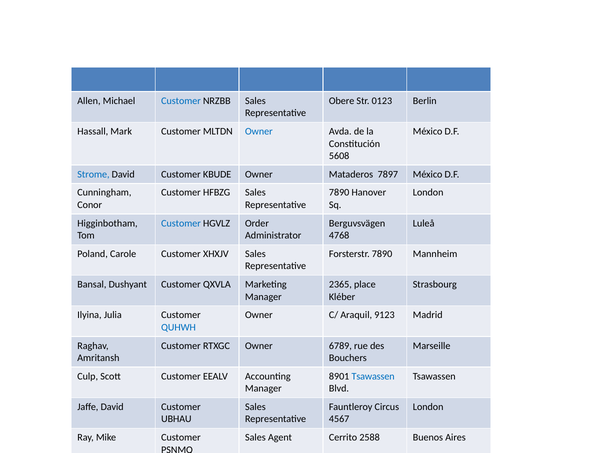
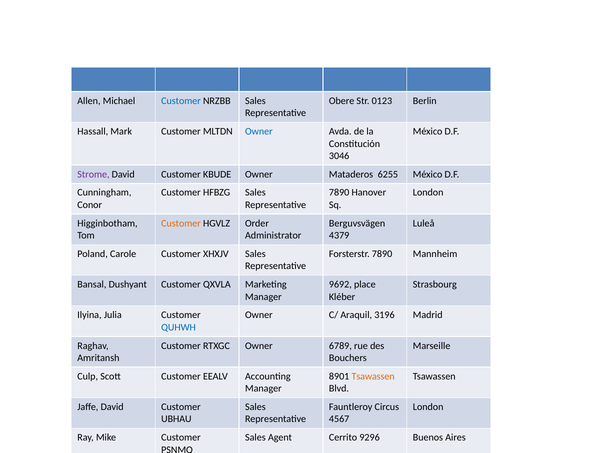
5608: 5608 -> 3046
Strome colour: blue -> purple
7897: 7897 -> 6255
Customer at (181, 223) colour: blue -> orange
4768: 4768 -> 4379
2365: 2365 -> 9692
9123: 9123 -> 3196
Tsawassen at (373, 376) colour: blue -> orange
2588: 2588 -> 9296
